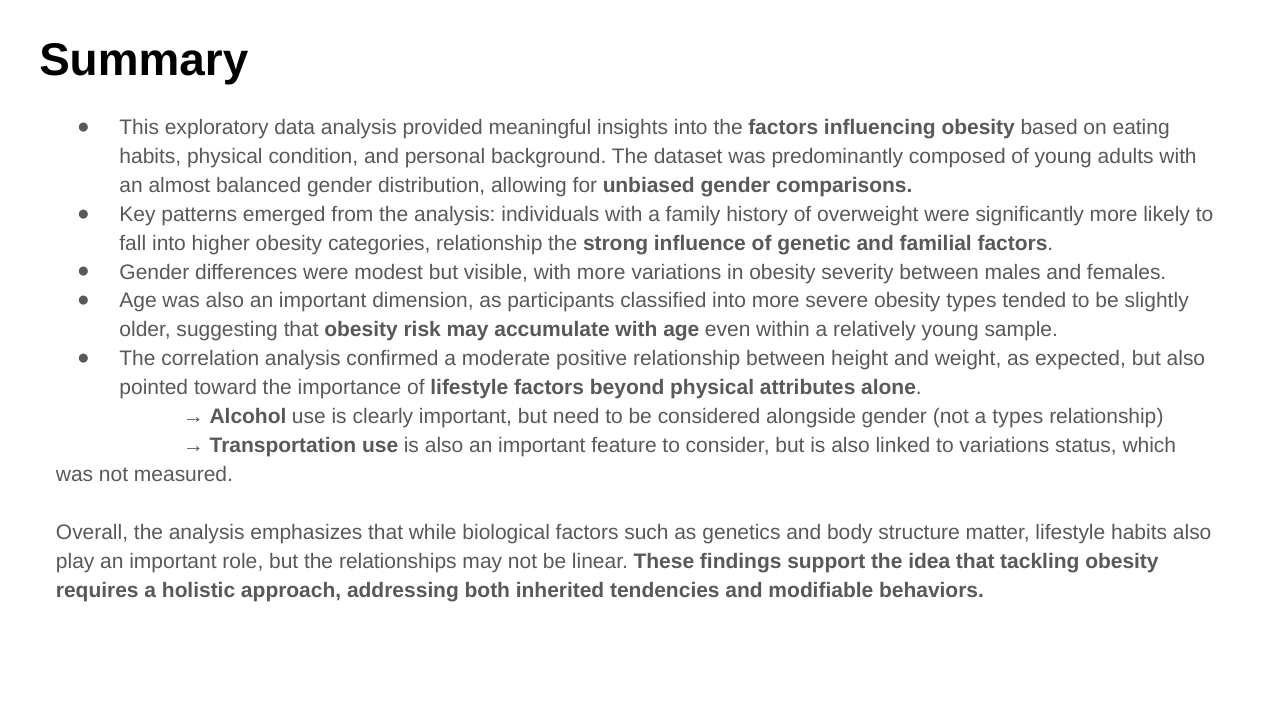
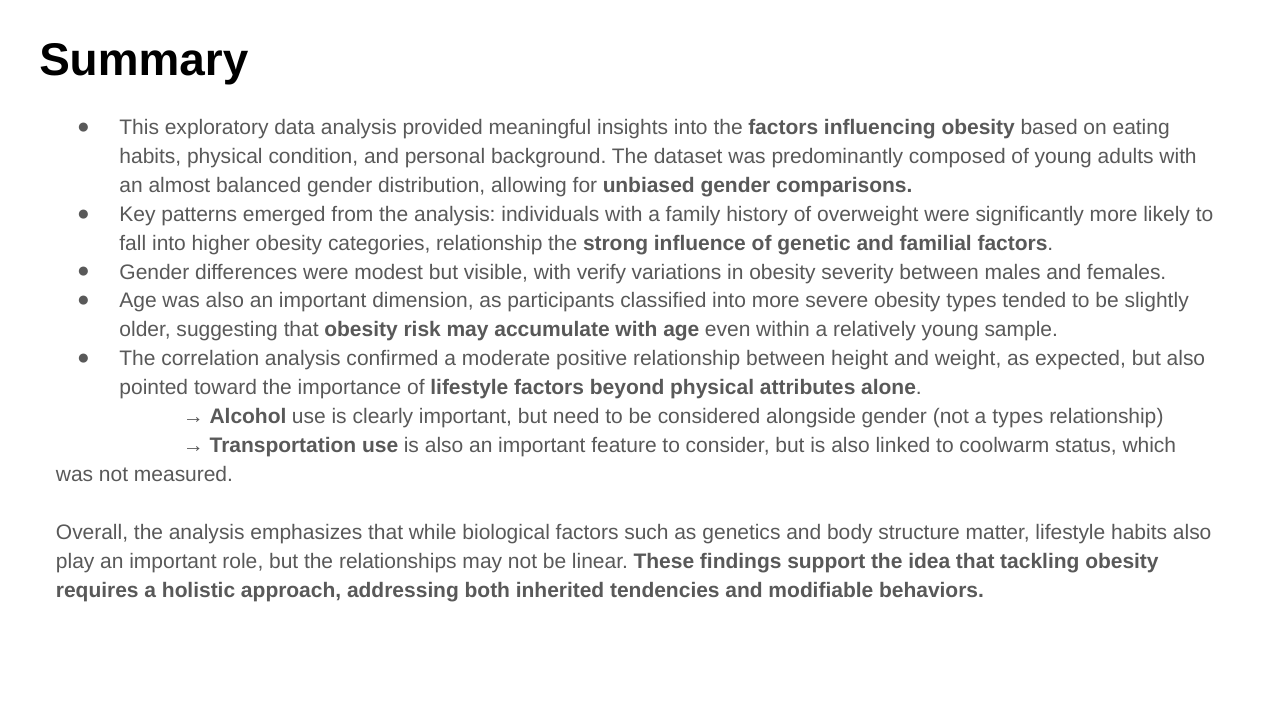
with more: more -> verify
to variations: variations -> coolwarm
